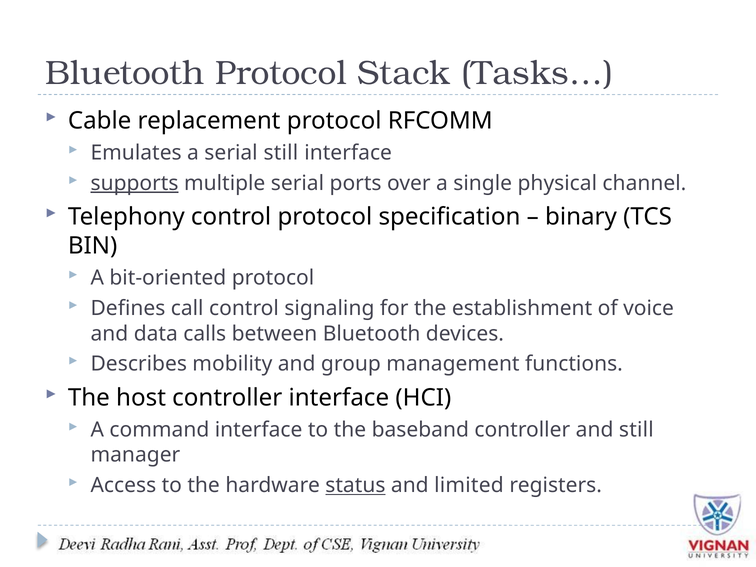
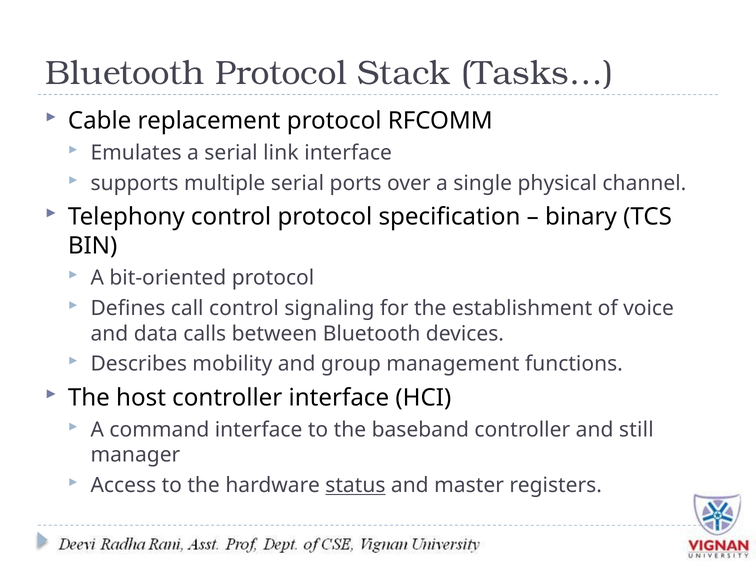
serial still: still -> link
supports underline: present -> none
limited: limited -> master
